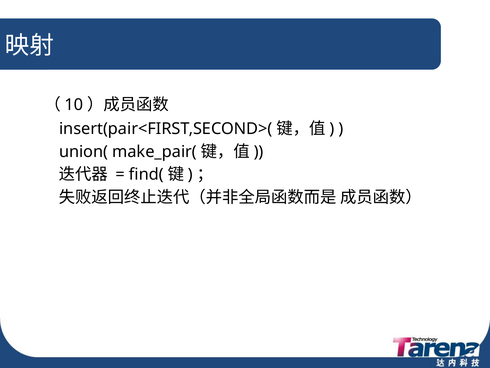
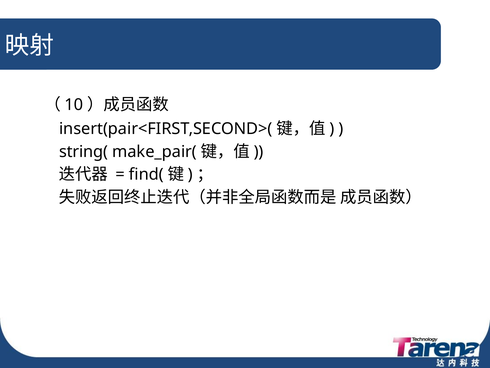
union(: union( -> string(
